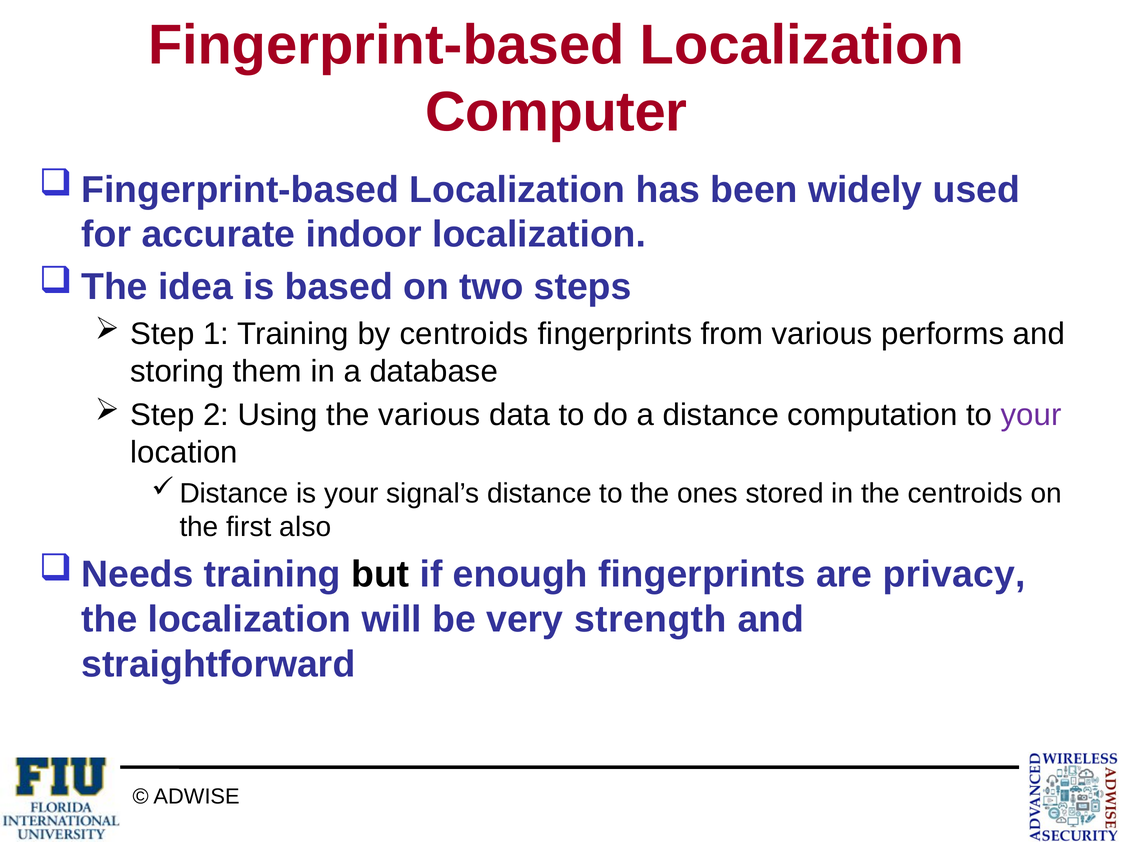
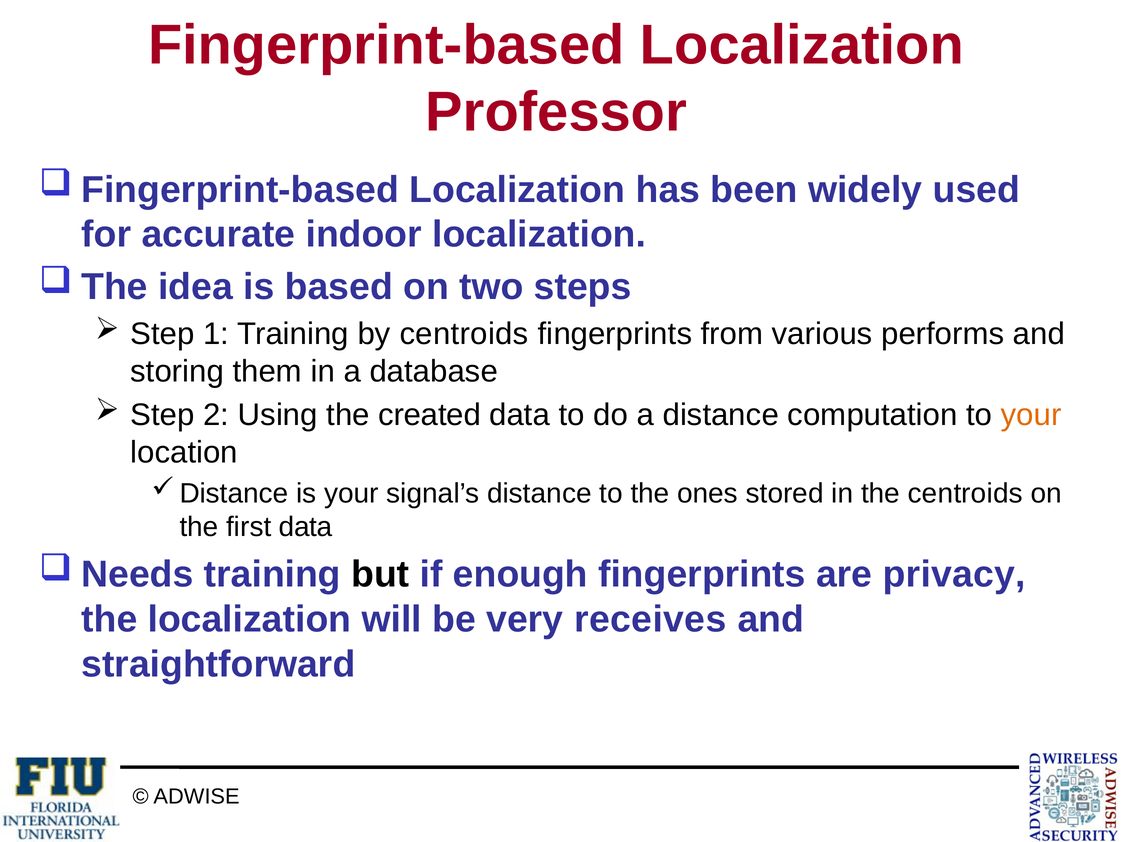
Computer: Computer -> Professor
the various: various -> created
your at (1031, 415) colour: purple -> orange
first also: also -> data
strength: strength -> receives
